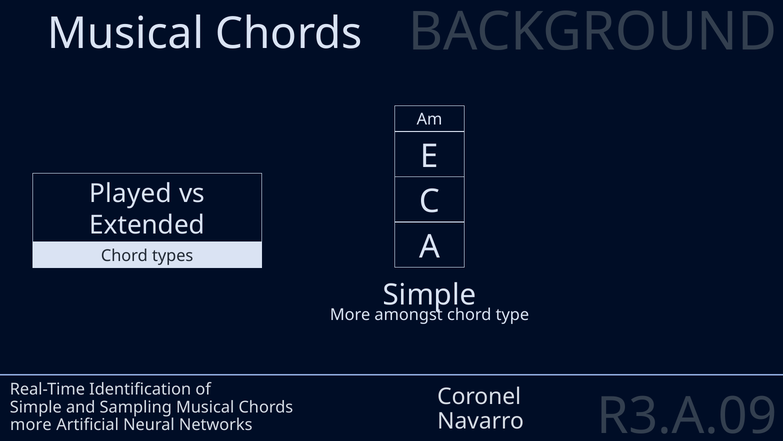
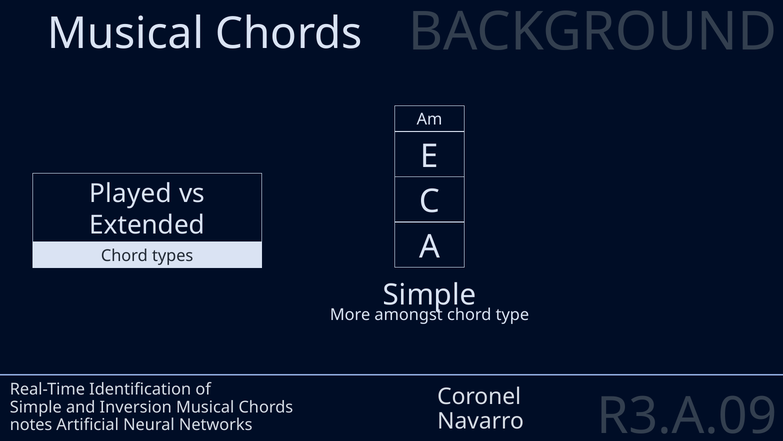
Sampling: Sampling -> Inversion
more at (31, 424): more -> notes
